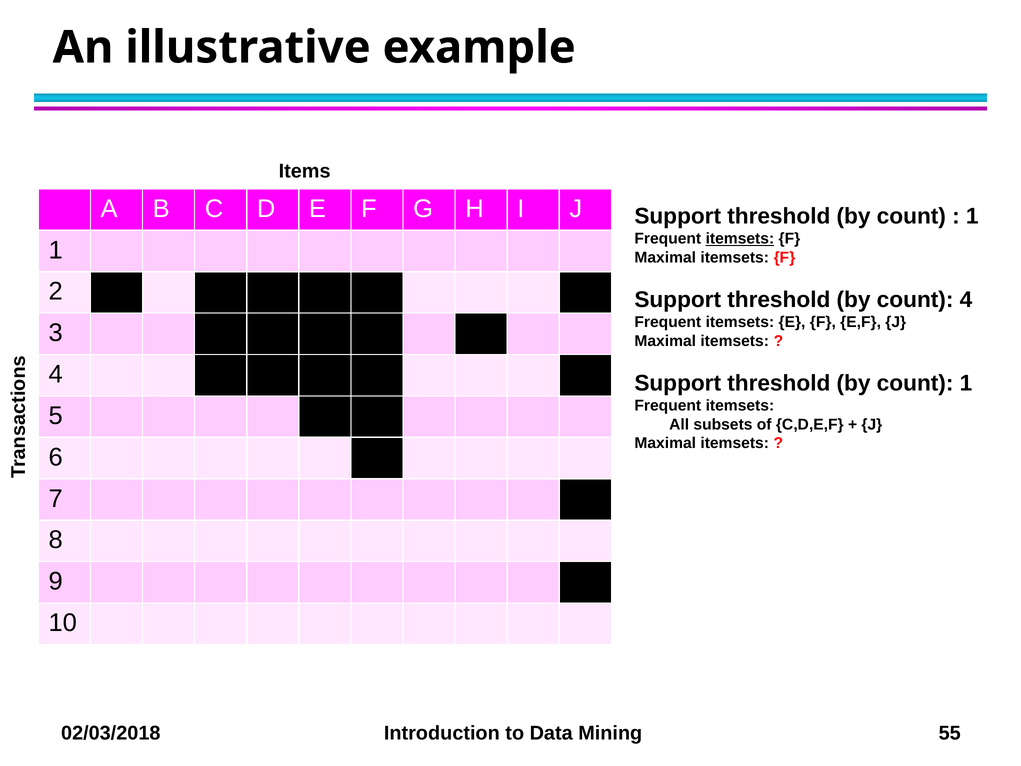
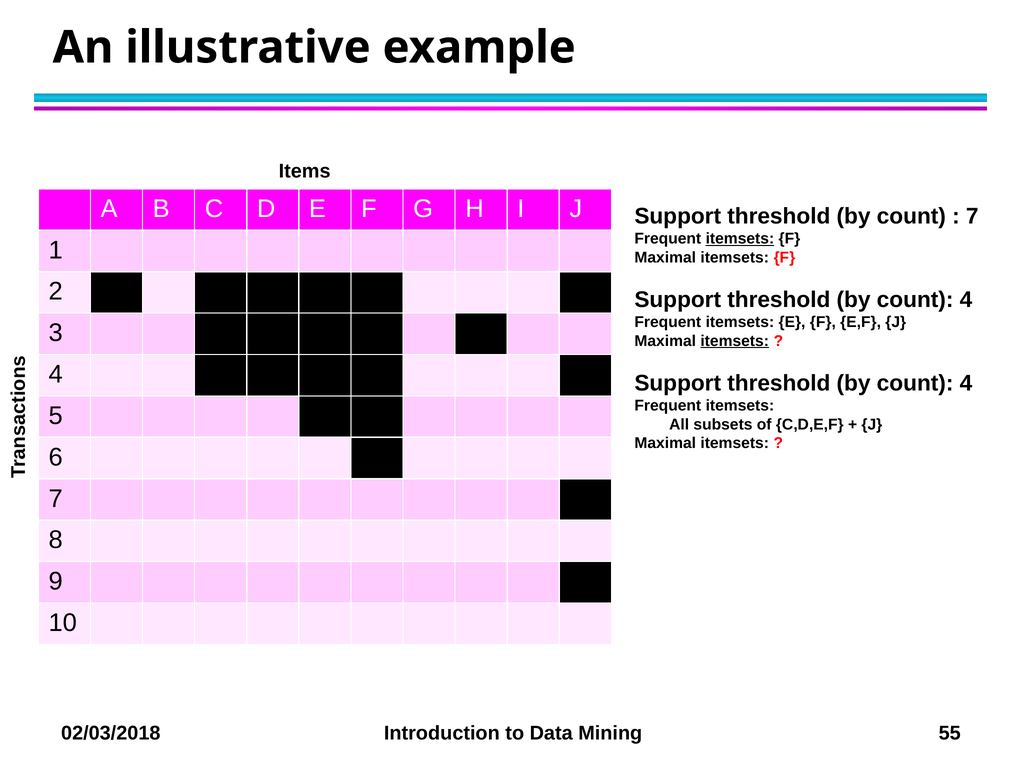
1 at (972, 216): 1 -> 7
itemsets at (735, 341) underline: none -> present
1 at (966, 383): 1 -> 4
